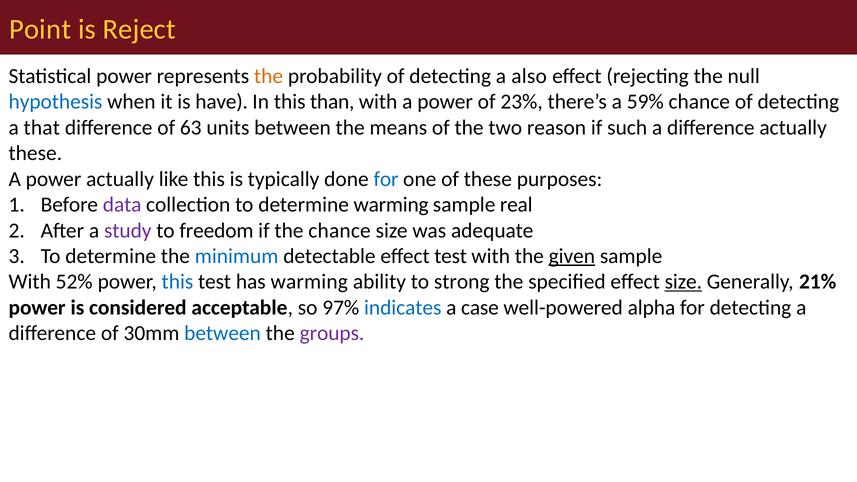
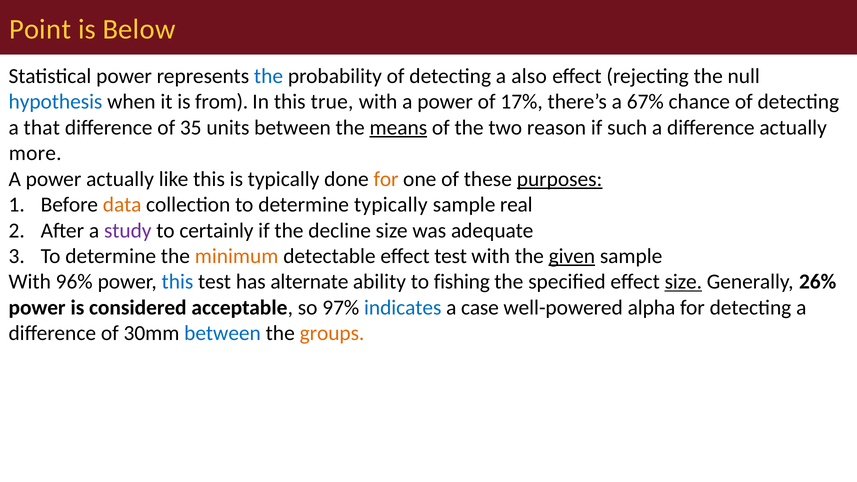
Reject: Reject -> Below
the at (268, 76) colour: orange -> blue
have: have -> from
than: than -> true
23%: 23% -> 17%
59%: 59% -> 67%
63: 63 -> 35
means underline: none -> present
these at (35, 153): these -> more
for at (386, 179) colour: blue -> orange
purposes underline: none -> present
data colour: purple -> orange
determine warming: warming -> typically
freedom: freedom -> certainly
the chance: chance -> decline
minimum colour: blue -> orange
52%: 52% -> 96%
has warming: warming -> alternate
strong: strong -> fishing
21%: 21% -> 26%
groups colour: purple -> orange
